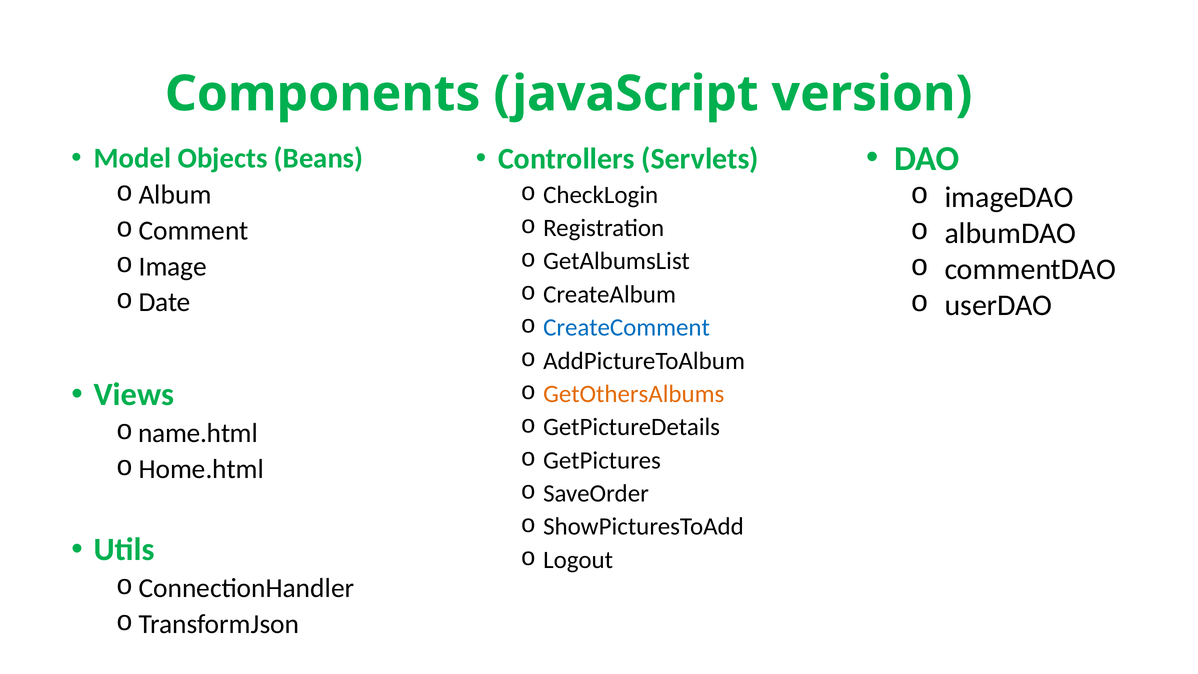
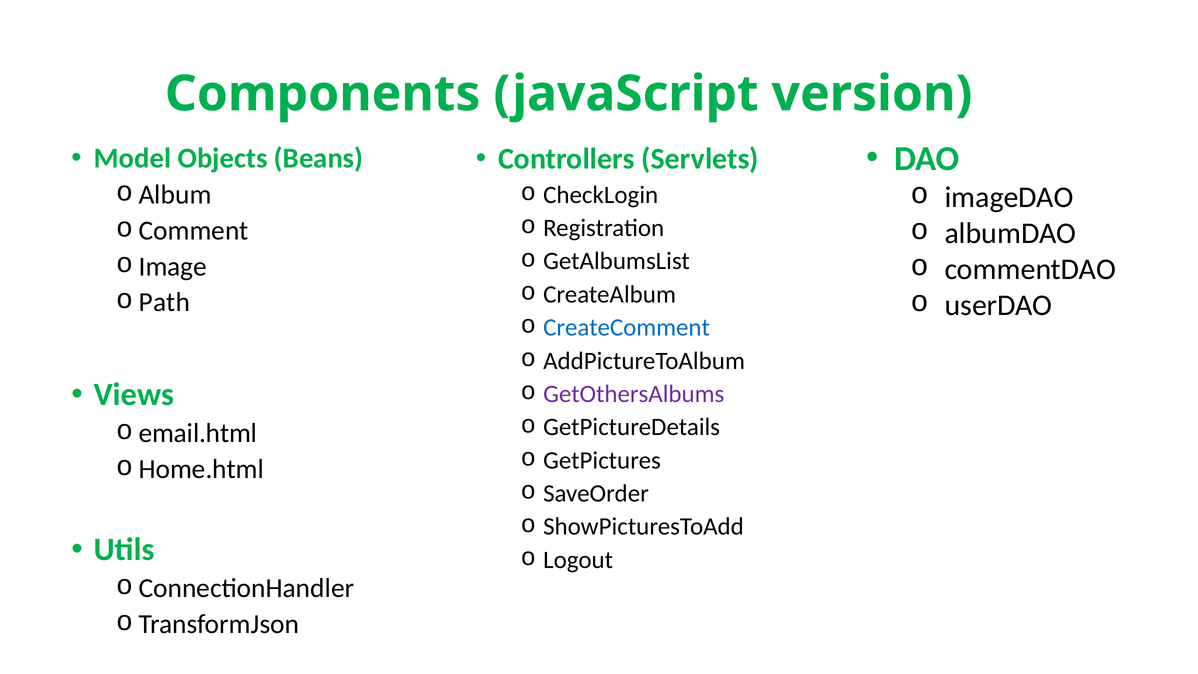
Date: Date -> Path
GetOthersAlbums colour: orange -> purple
name.html: name.html -> email.html
